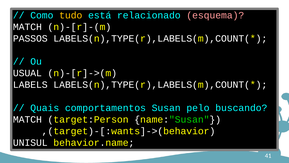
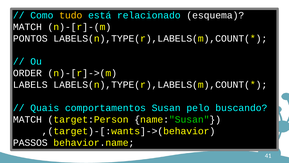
esquema colour: pink -> white
PASSOS: PASSOS -> PONTOS
USUAL: USUAL -> ORDER
UNISUL: UNISUL -> PASSOS
